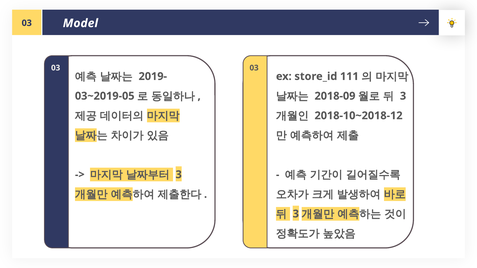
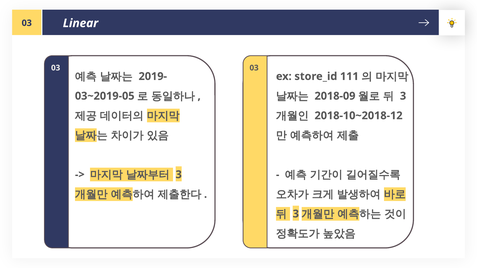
Model: Model -> Linear
